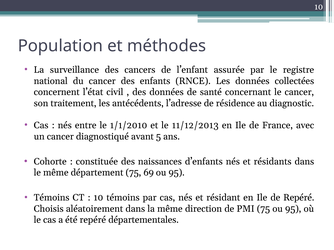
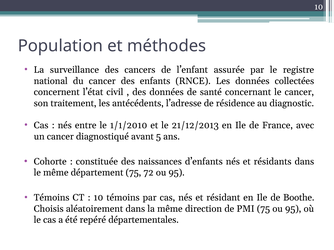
11/12/2013: 11/12/2013 -> 21/12/2013
69: 69 -> 72
de Repéré: Repéré -> Boothe
